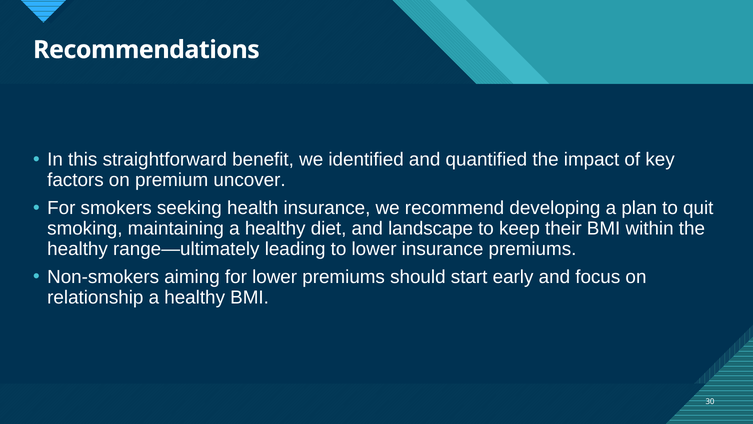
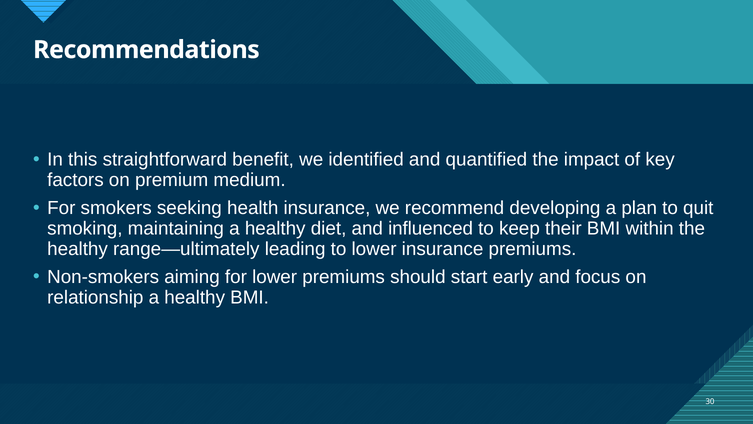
uncover: uncover -> medium
landscape: landscape -> influenced
